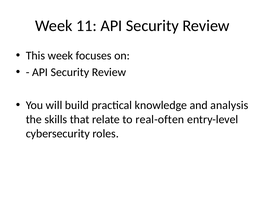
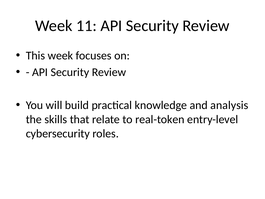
real-often: real-often -> real-token
